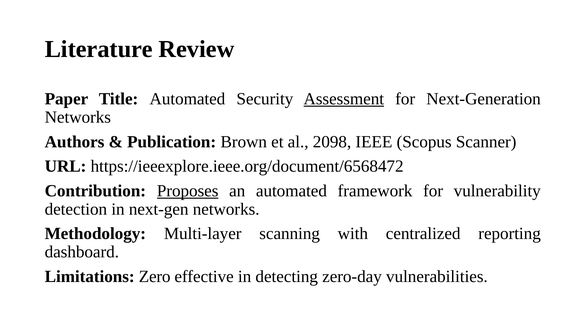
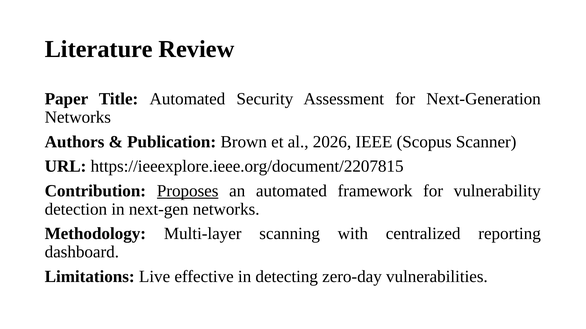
Assessment underline: present -> none
2098: 2098 -> 2026
https://ieeexplore.ieee.org/document/6568472: https://ieeexplore.ieee.org/document/6568472 -> https://ieeexplore.ieee.org/document/2207815
Zero: Zero -> Live
